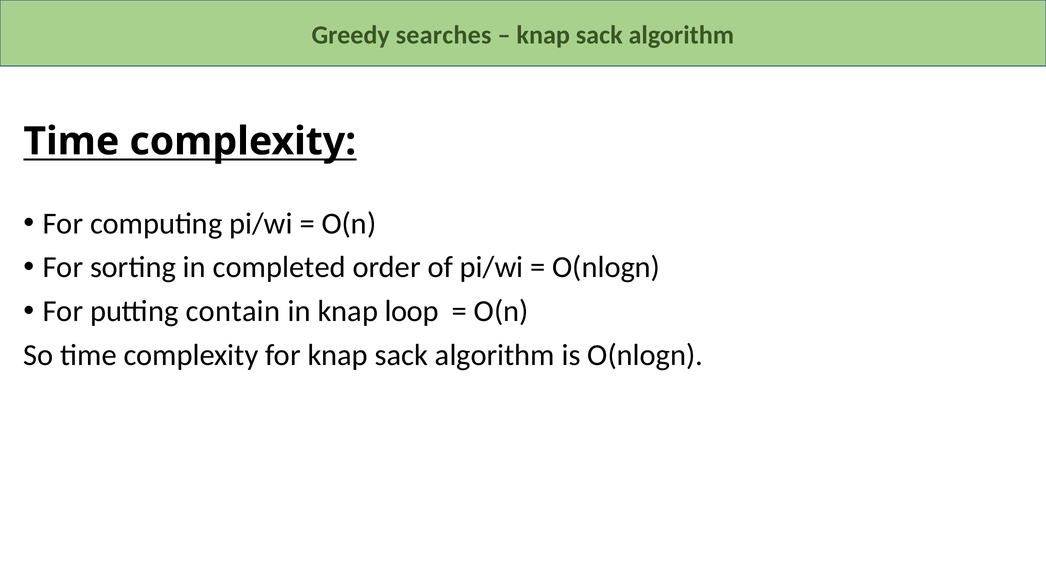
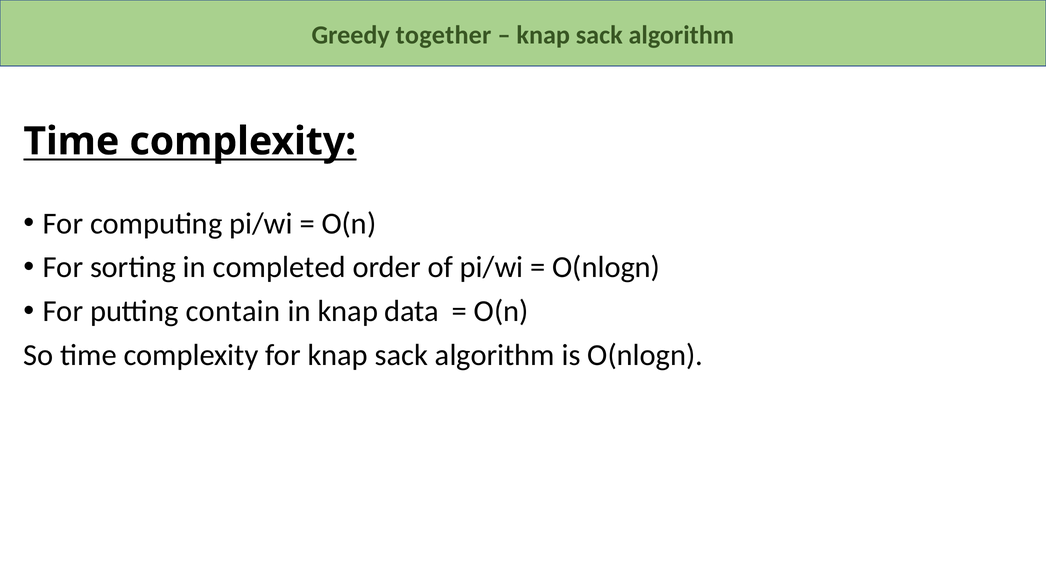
searches: searches -> together
loop: loop -> data
